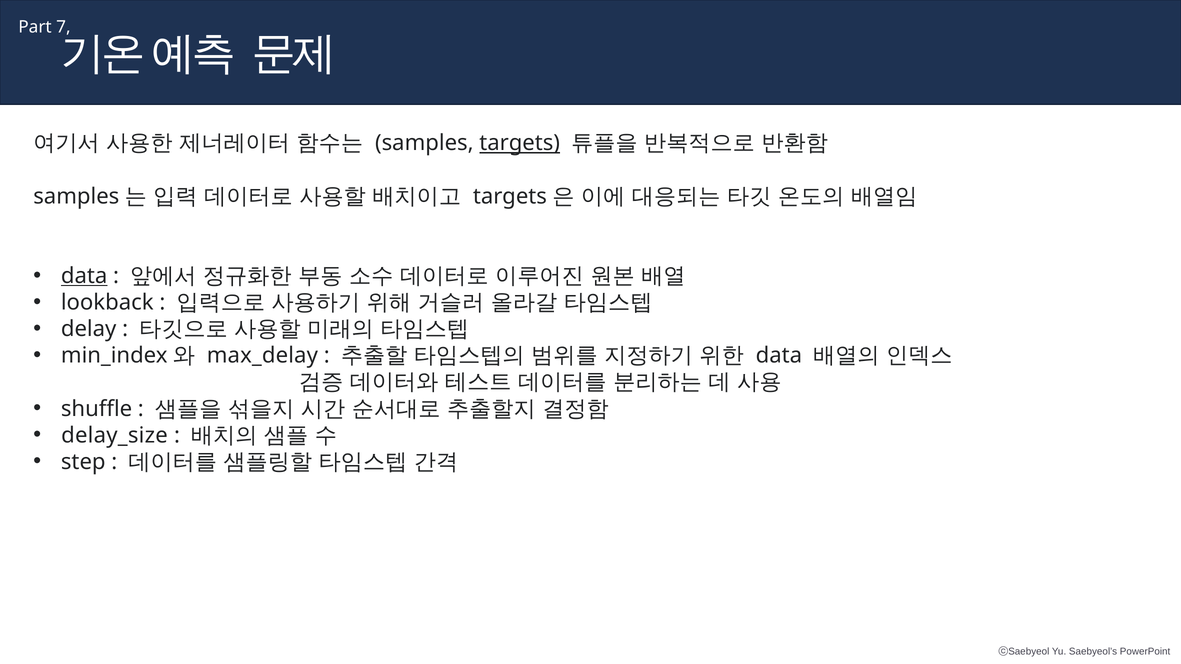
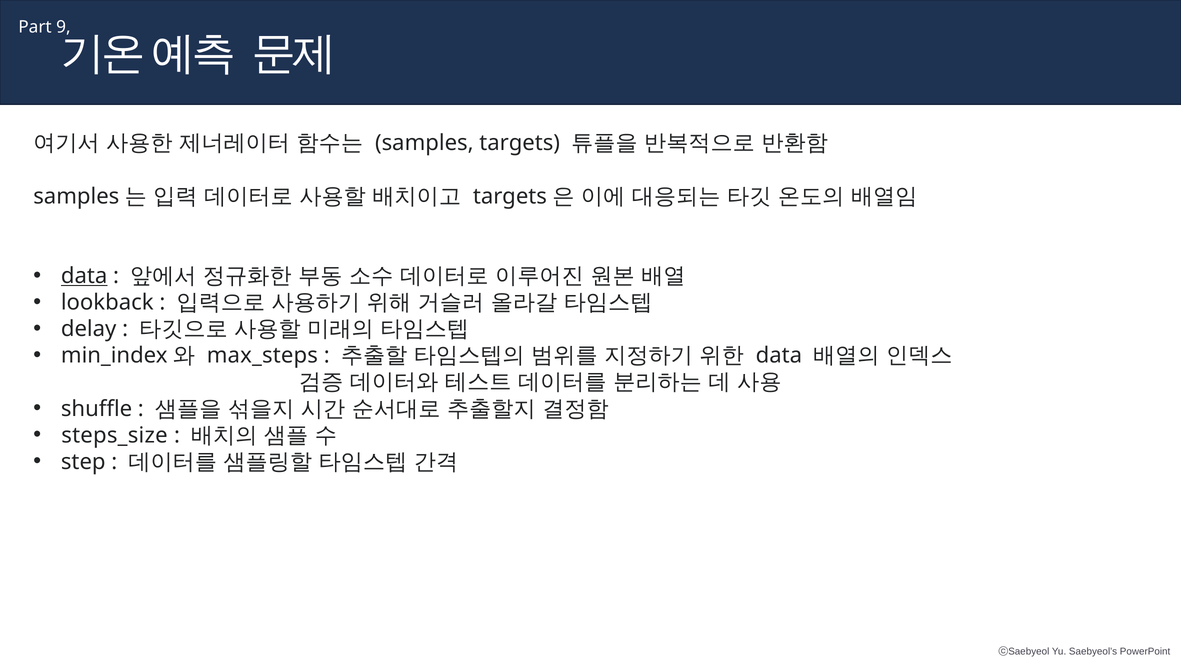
7: 7 -> 9
targets underline: present -> none
max_delay: max_delay -> max_steps
delay_size: delay_size -> steps_size
